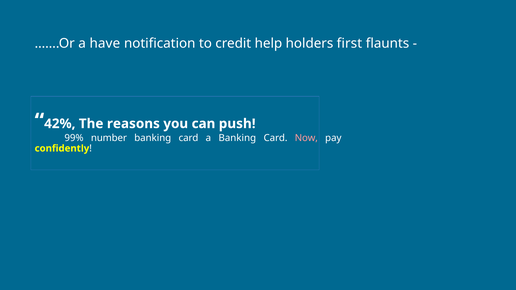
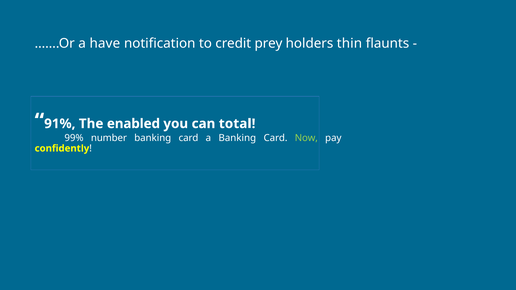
help: help -> prey
first: first -> thin
42%: 42% -> 91%
reasons: reasons -> enabled
push: push -> total
Now colour: pink -> light green
